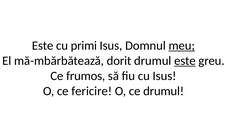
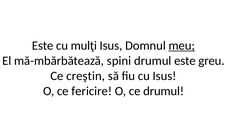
primi: primi -> mulţi
dorit: dorit -> spini
este at (185, 61) underline: present -> none
frumos: frumos -> creştin
